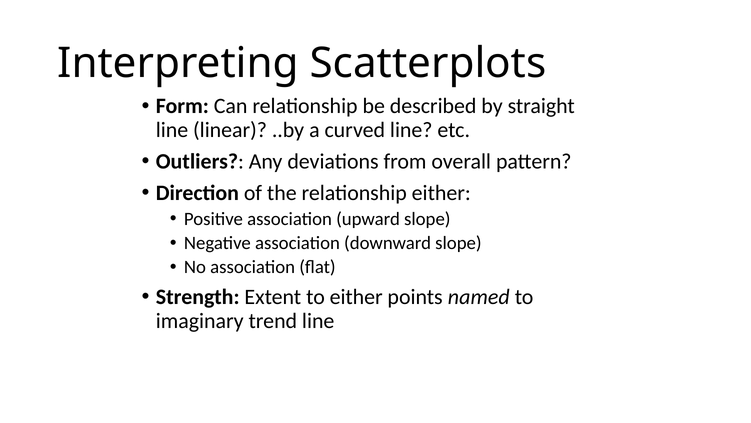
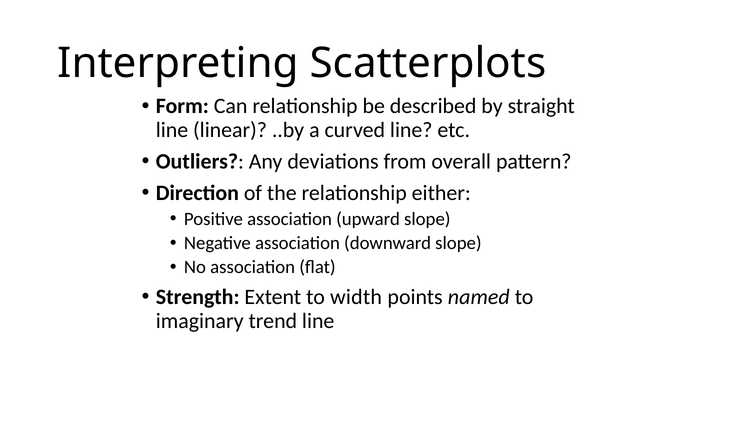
to either: either -> width
